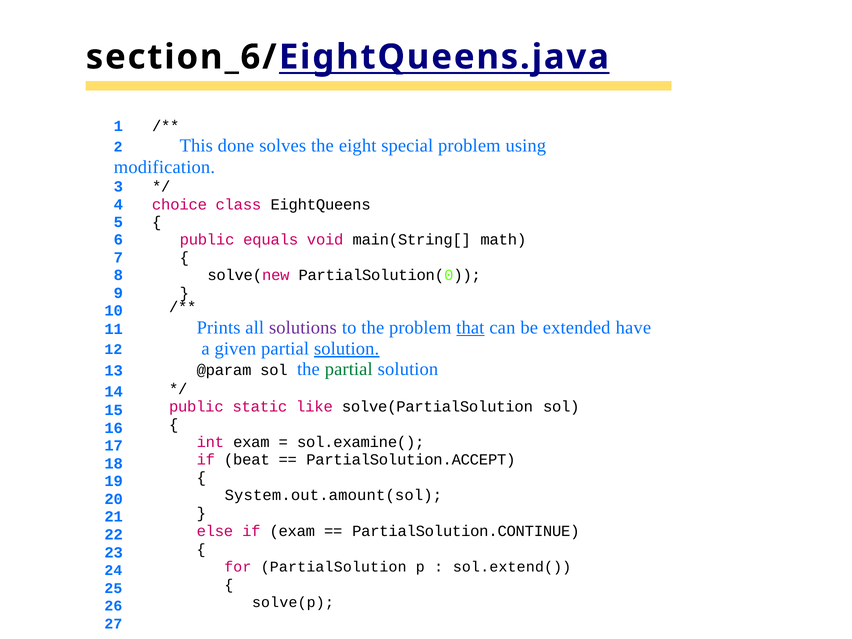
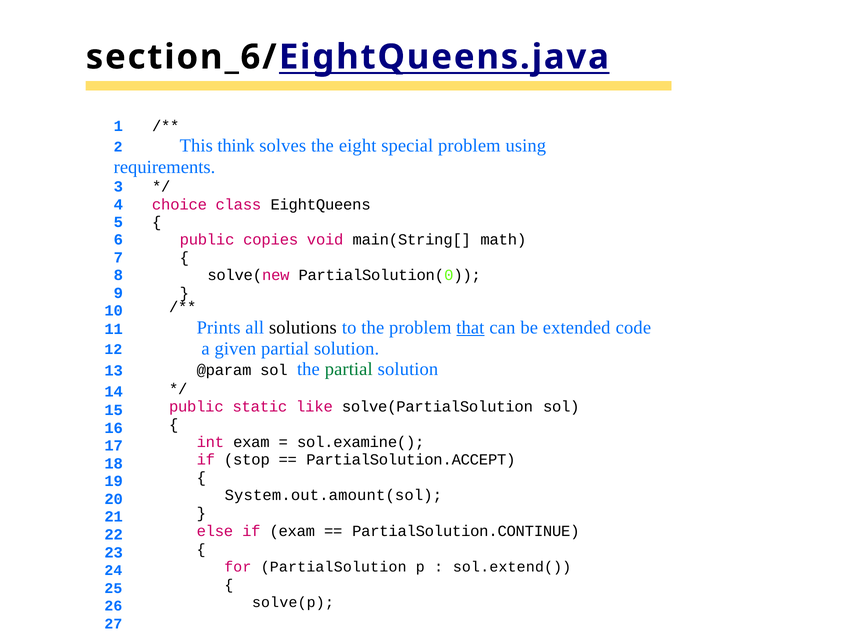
done: done -> think
modification: modification -> requirements
equals: equals -> copies
solutions colour: purple -> black
have: have -> code
solution at (347, 349) underline: present -> none
beat: beat -> stop
